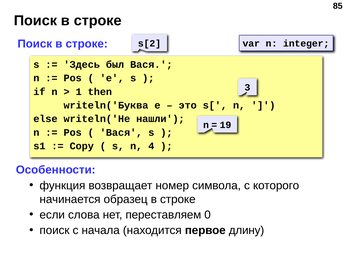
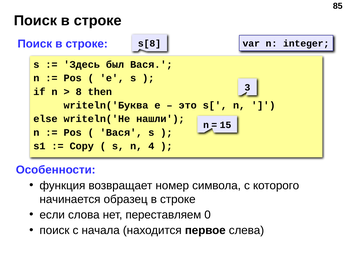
s[2: s[2 -> s[8
1: 1 -> 8
19: 19 -> 15
длину: длину -> слева
